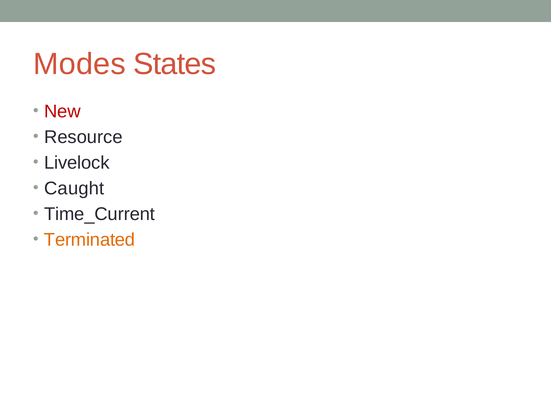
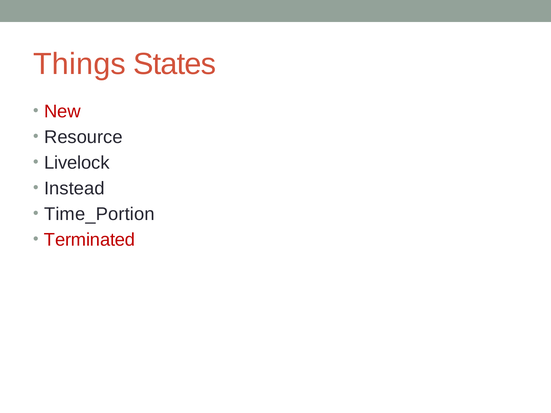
Modes: Modes -> Things
Caught: Caught -> Instead
Time_Current: Time_Current -> Time_Portion
Terminated colour: orange -> red
